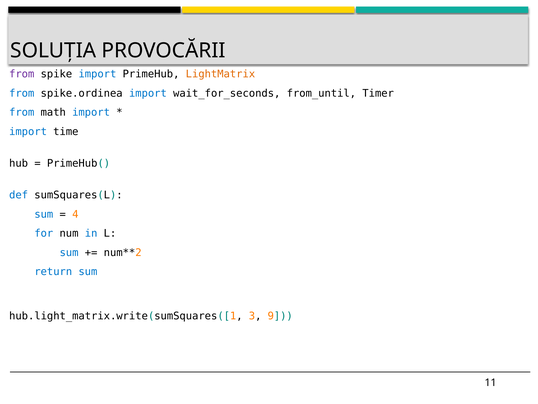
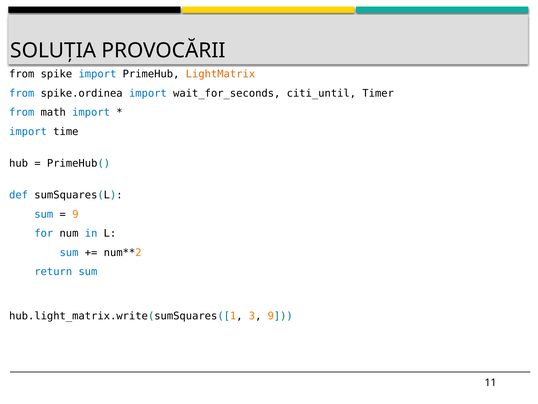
from at (22, 74) colour: purple -> black
from_until: from_until -> citi_until
4 at (75, 214): 4 -> 9
